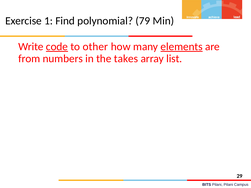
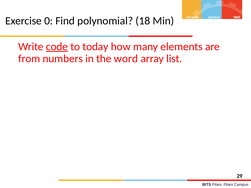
1: 1 -> 0
79: 79 -> 18
other: other -> today
elements underline: present -> none
takes: takes -> word
